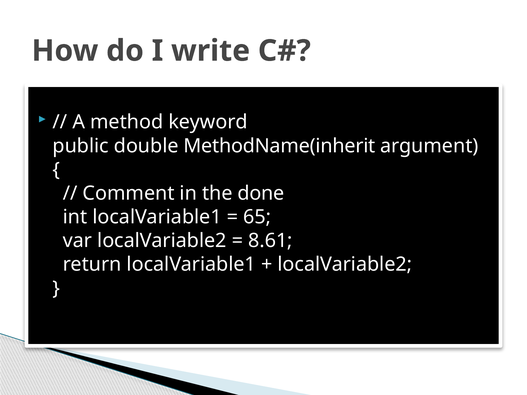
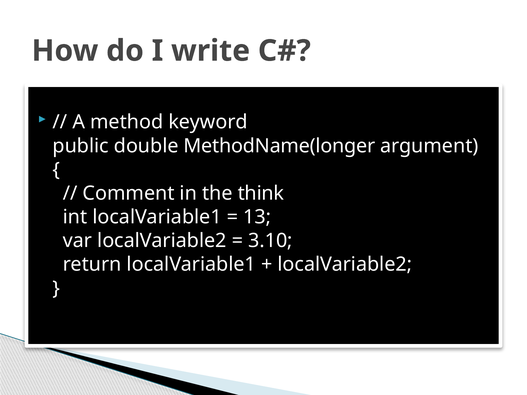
MethodName(inherit: MethodName(inherit -> MethodName(longer
done: done -> think
65: 65 -> 13
8.61: 8.61 -> 3.10
